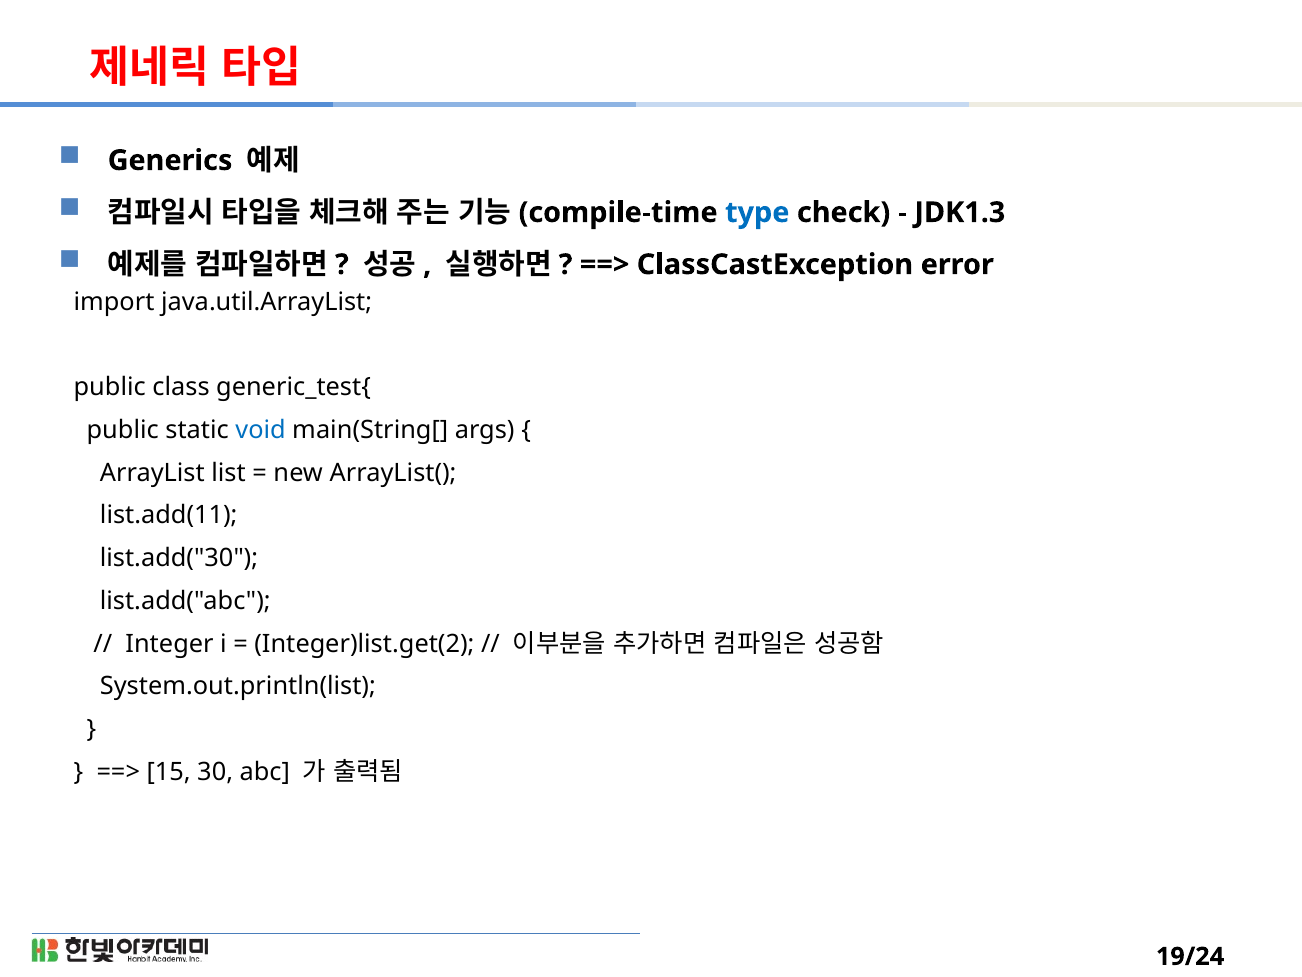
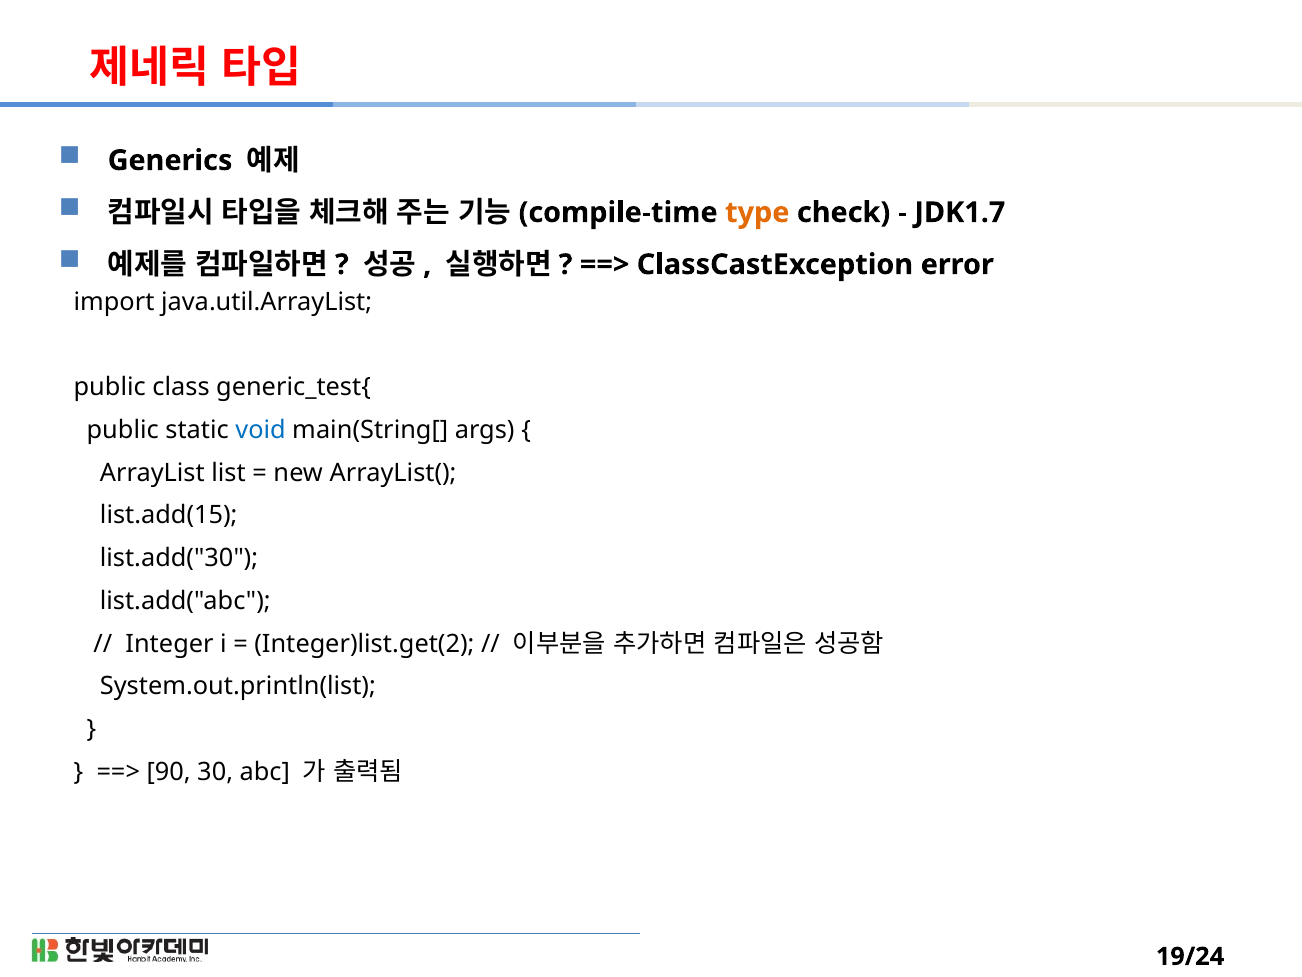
type colour: blue -> orange
JDK1.3: JDK1.3 -> JDK1.7
list.add(11: list.add(11 -> list.add(15
15: 15 -> 90
